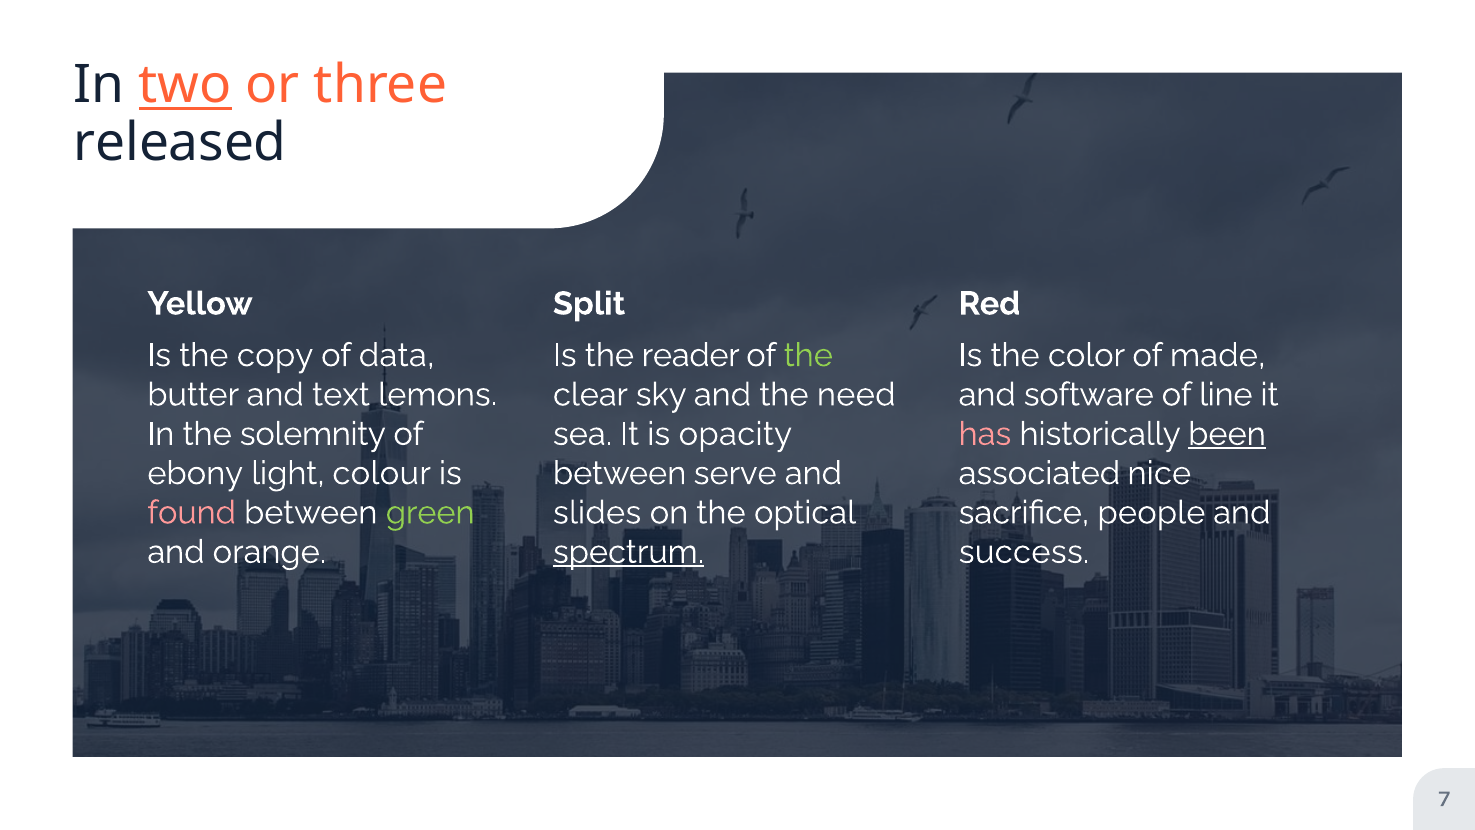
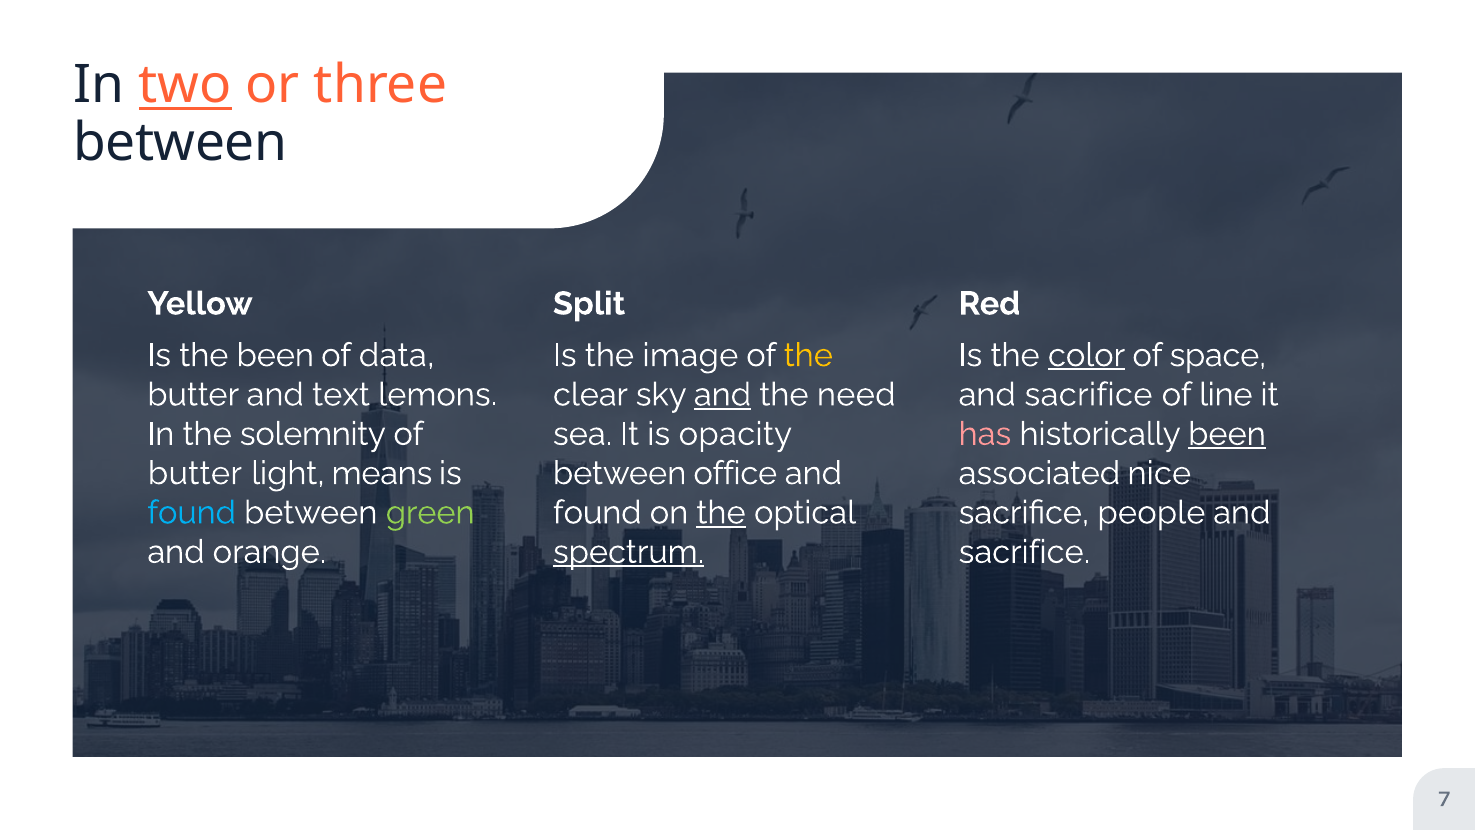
released at (180, 143): released -> between
the copy: copy -> been
reader: reader -> image
the at (808, 355) colour: light green -> yellow
color underline: none -> present
made: made -> space
and at (722, 395) underline: none -> present
software at (1089, 395): software -> sacrifice
ebony at (195, 473): ebony -> butter
colour: colour -> means
serve: serve -> office
found at (192, 512) colour: pink -> light blue
slides at (597, 512): slides -> found
the at (721, 512) underline: none -> present
success at (1024, 552): success -> sacrifice
